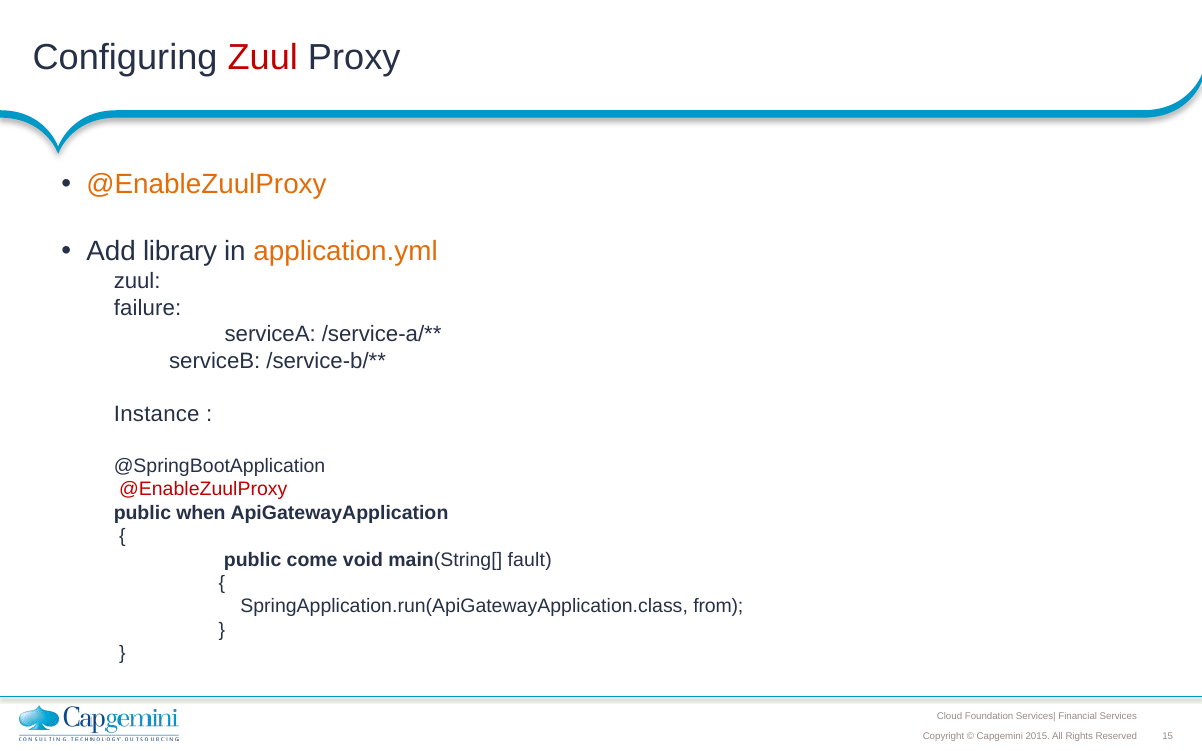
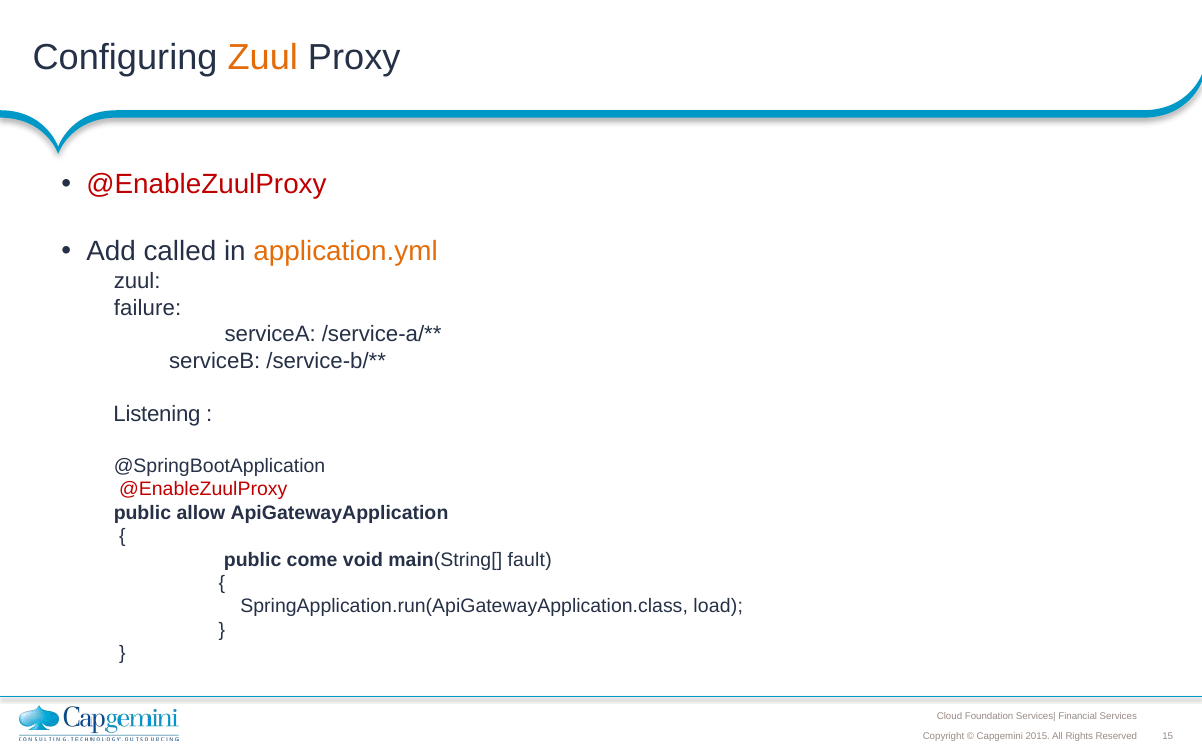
Zuul at (263, 57) colour: red -> orange
@EnableZuulProxy at (206, 185) colour: orange -> red
library: library -> called
Instance: Instance -> Listening
when: when -> allow
from: from -> load
